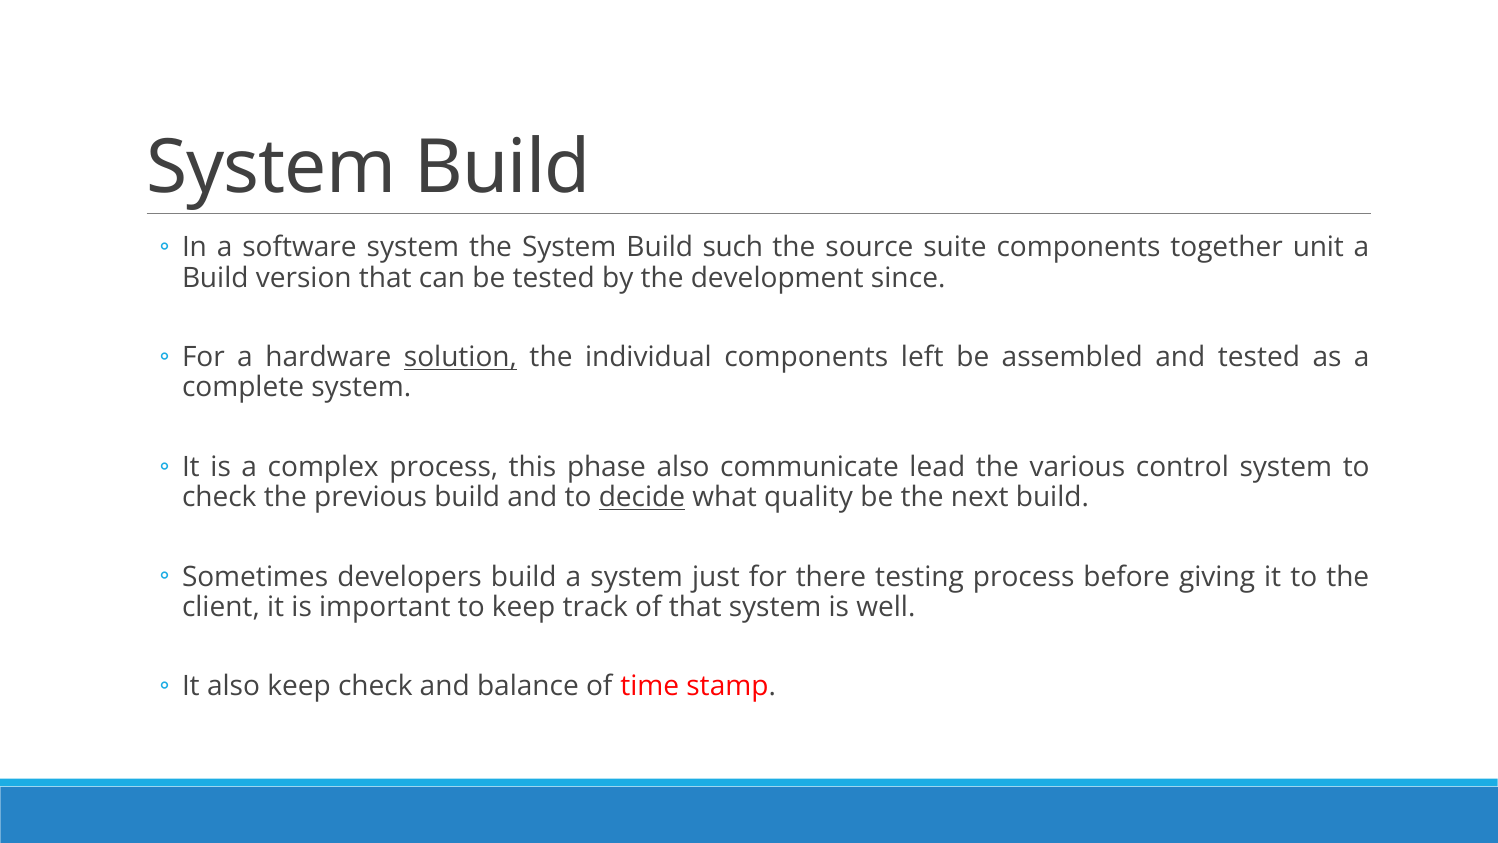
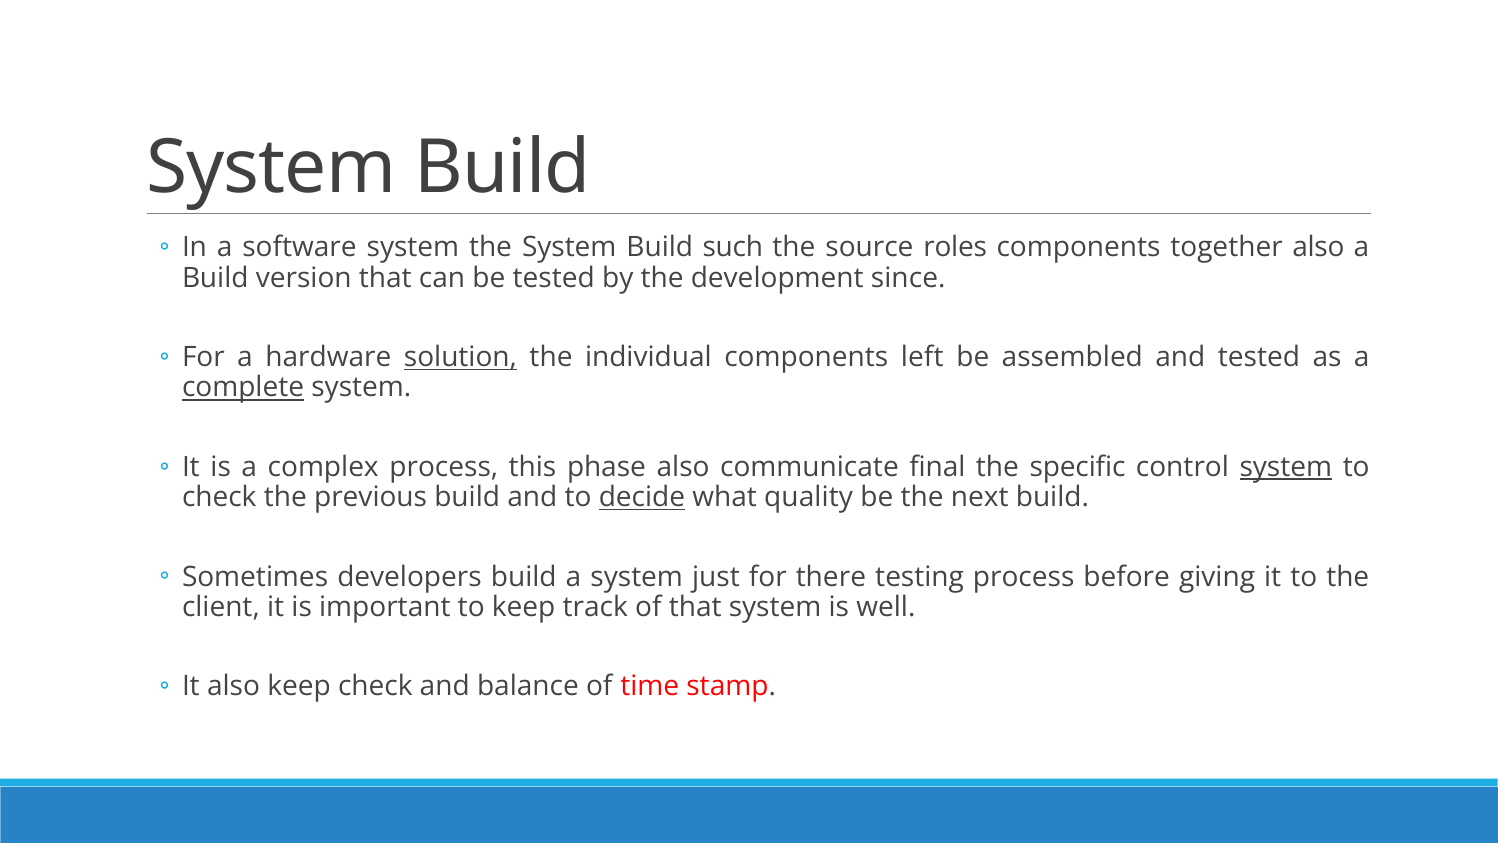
suite: suite -> roles
together unit: unit -> also
complete underline: none -> present
lead: lead -> final
various: various -> specific
system at (1286, 467) underline: none -> present
